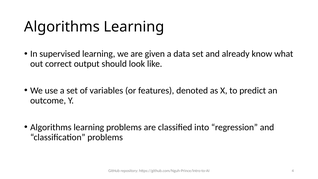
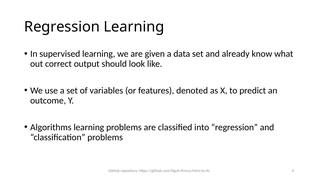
Algorithms at (62, 27): Algorithms -> Regression
